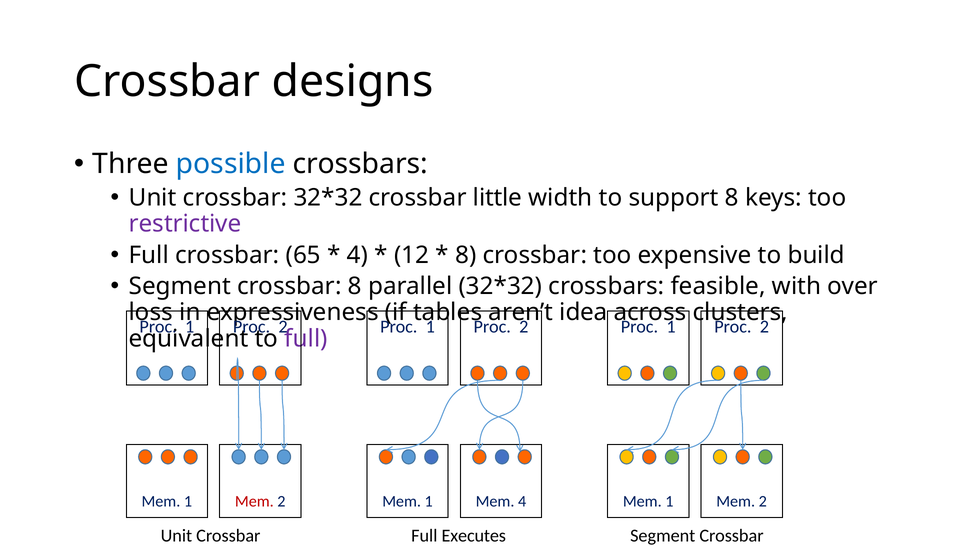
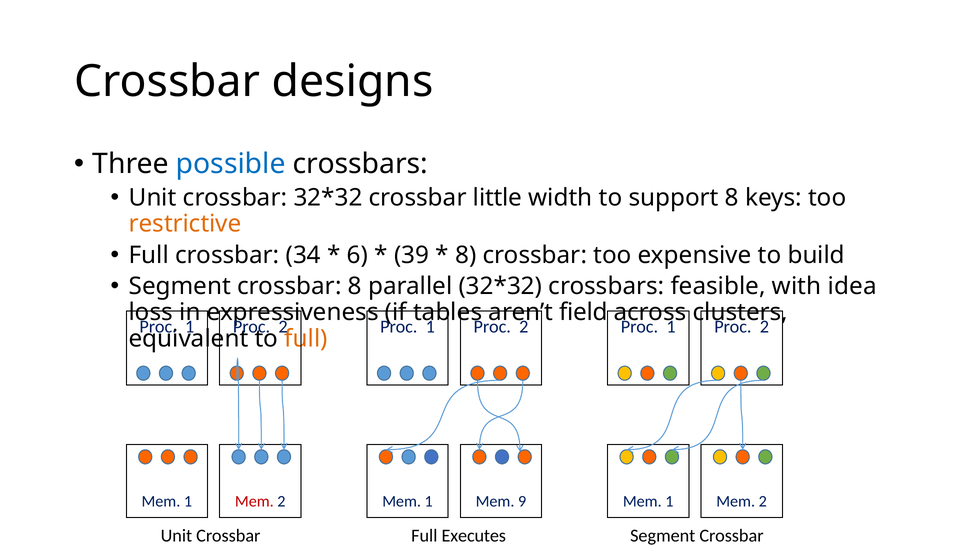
restrictive colour: purple -> orange
65: 65 -> 34
4 at (357, 255): 4 -> 6
12: 12 -> 39
over: over -> idea
idea: idea -> field
full at (306, 339) colour: purple -> orange
Mem 4: 4 -> 9
